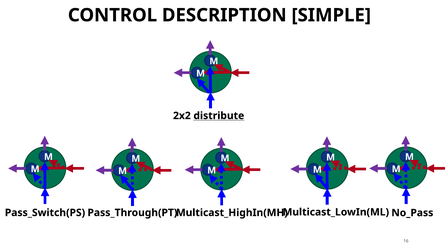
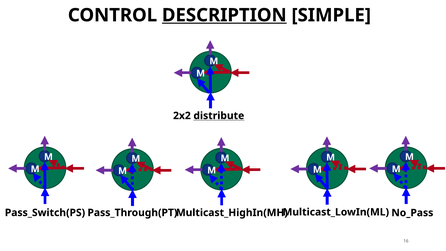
DESCRIPTION underline: none -> present
